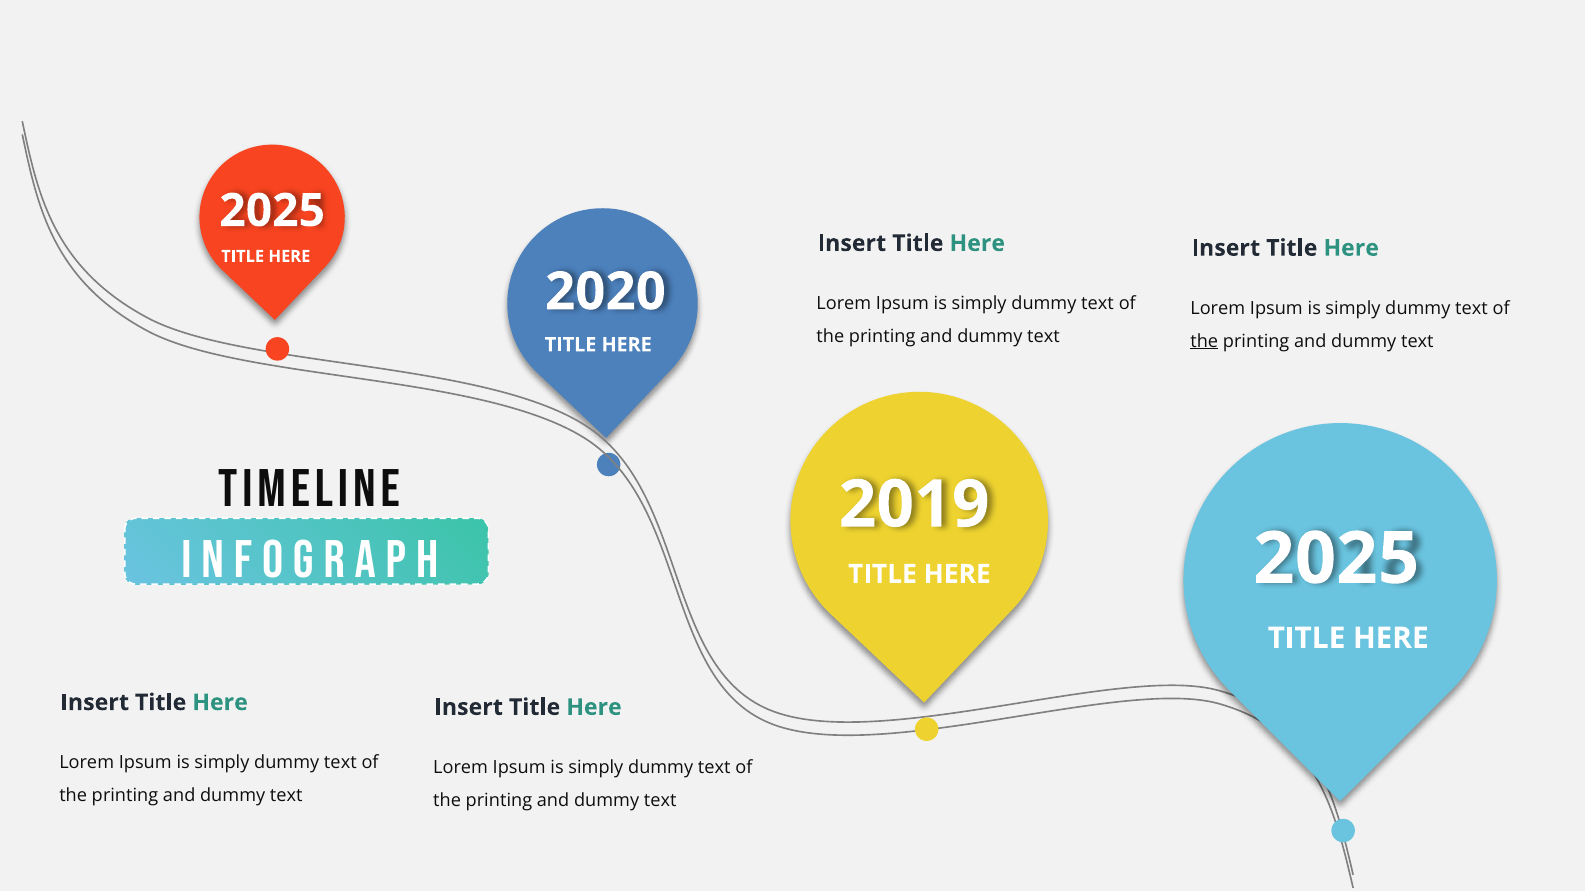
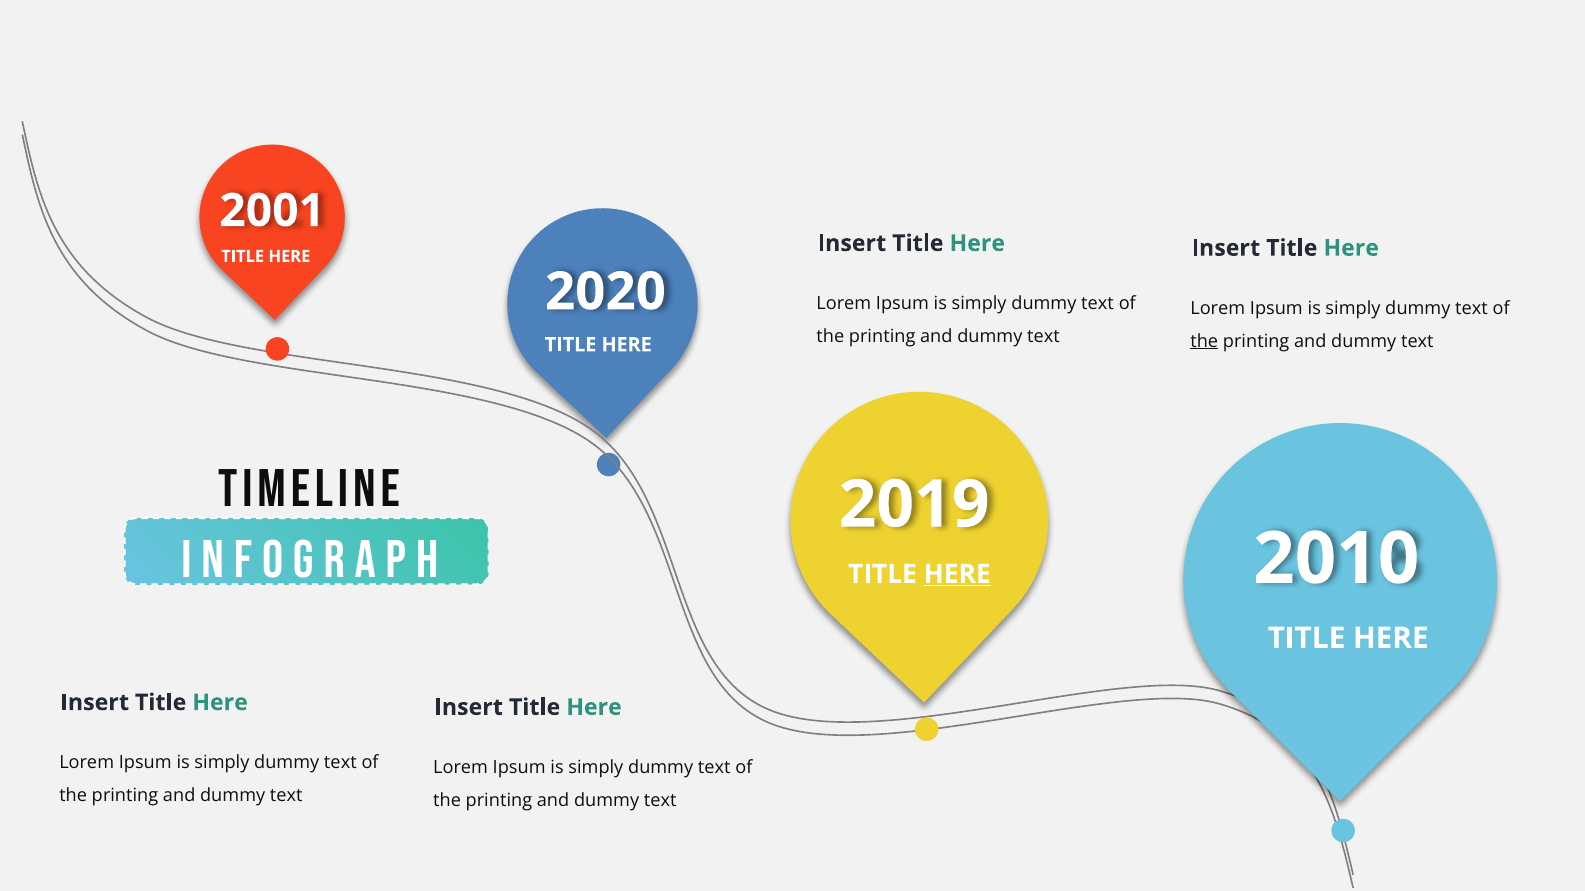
2025 at (272, 211): 2025 -> 2001
2025 at (1336, 559): 2025 -> 2010
HERE at (957, 574) underline: none -> present
